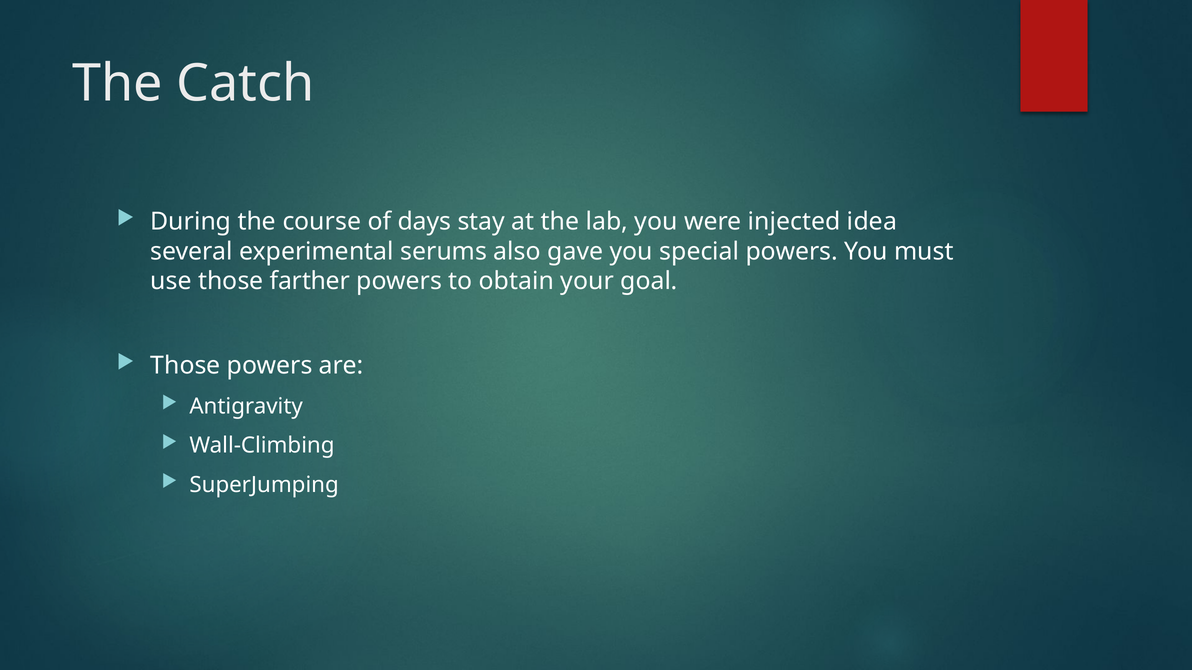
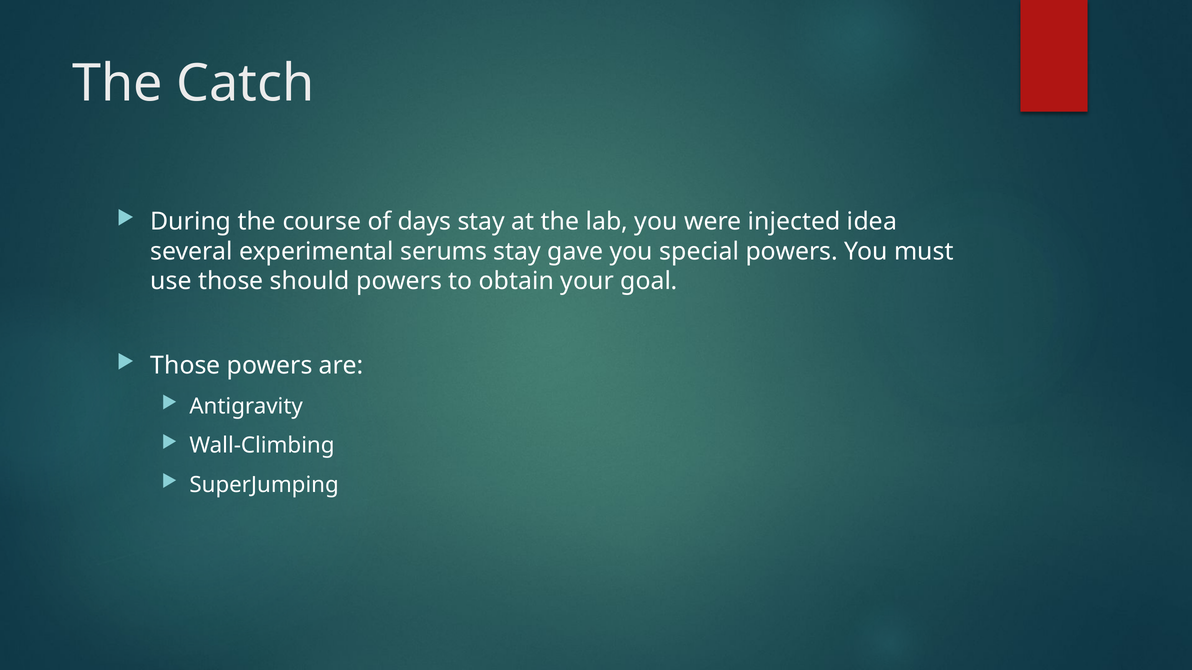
serums also: also -> stay
farther: farther -> should
